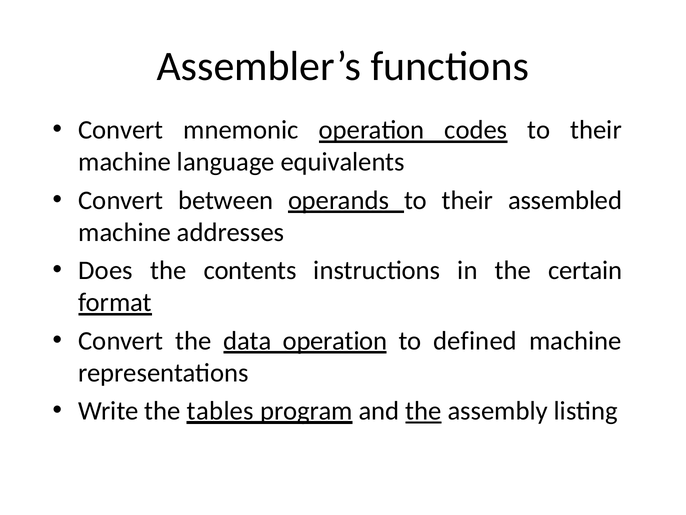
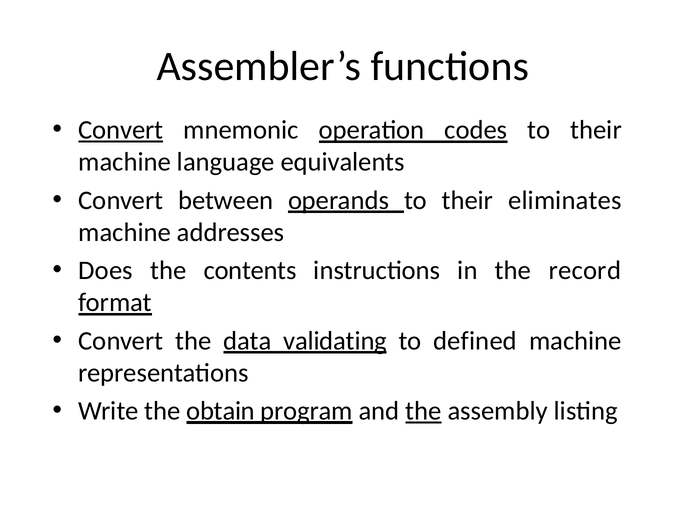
Convert at (121, 130) underline: none -> present
assembled: assembled -> eliminates
certain: certain -> record
data operation: operation -> validating
tables: tables -> obtain
